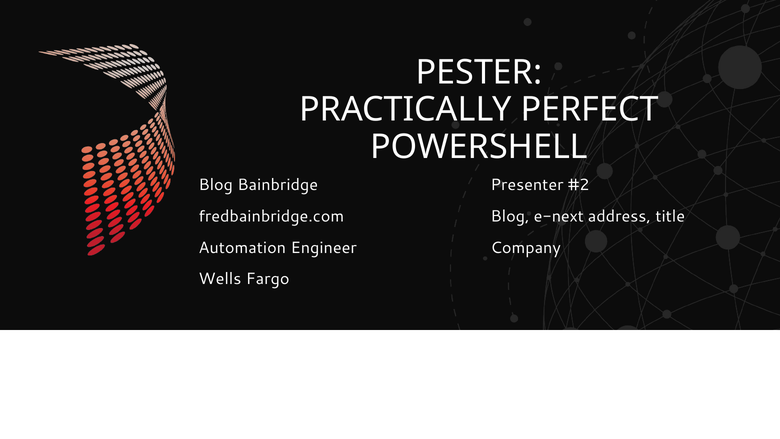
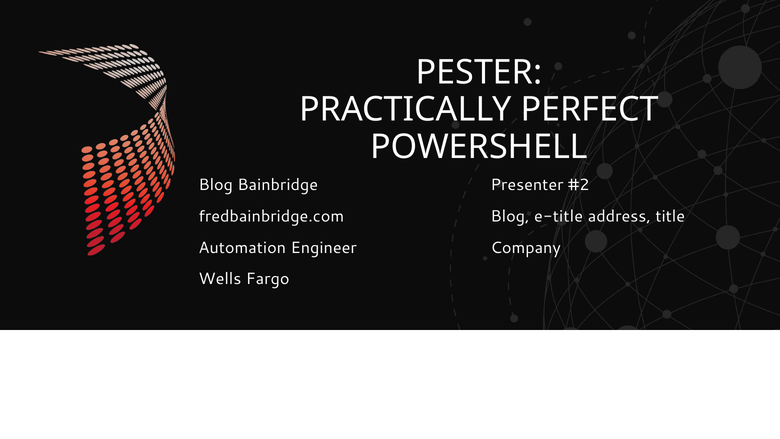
e-next: e-next -> e-title
